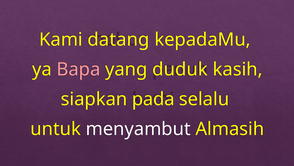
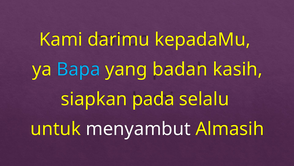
datang: datang -> darimu
Bapa colour: pink -> light blue
duduk: duduk -> badan
